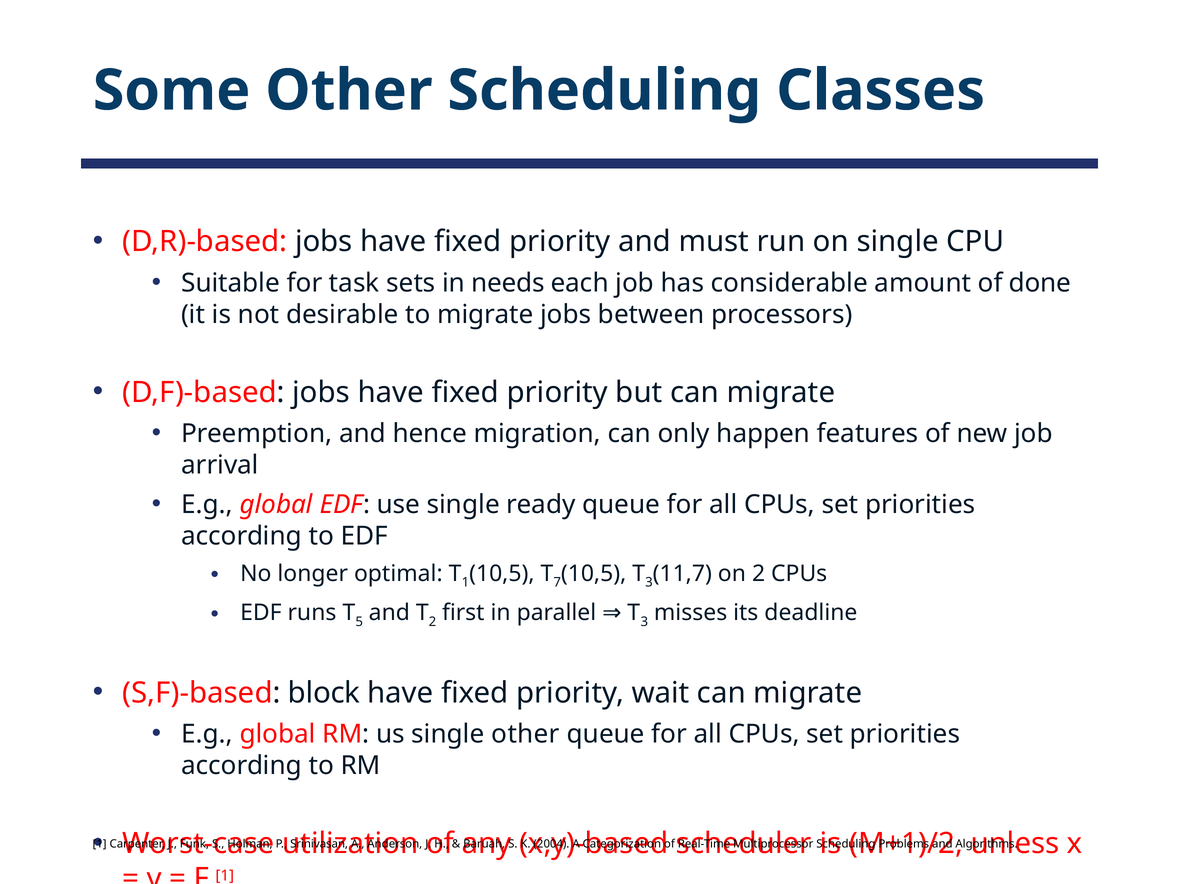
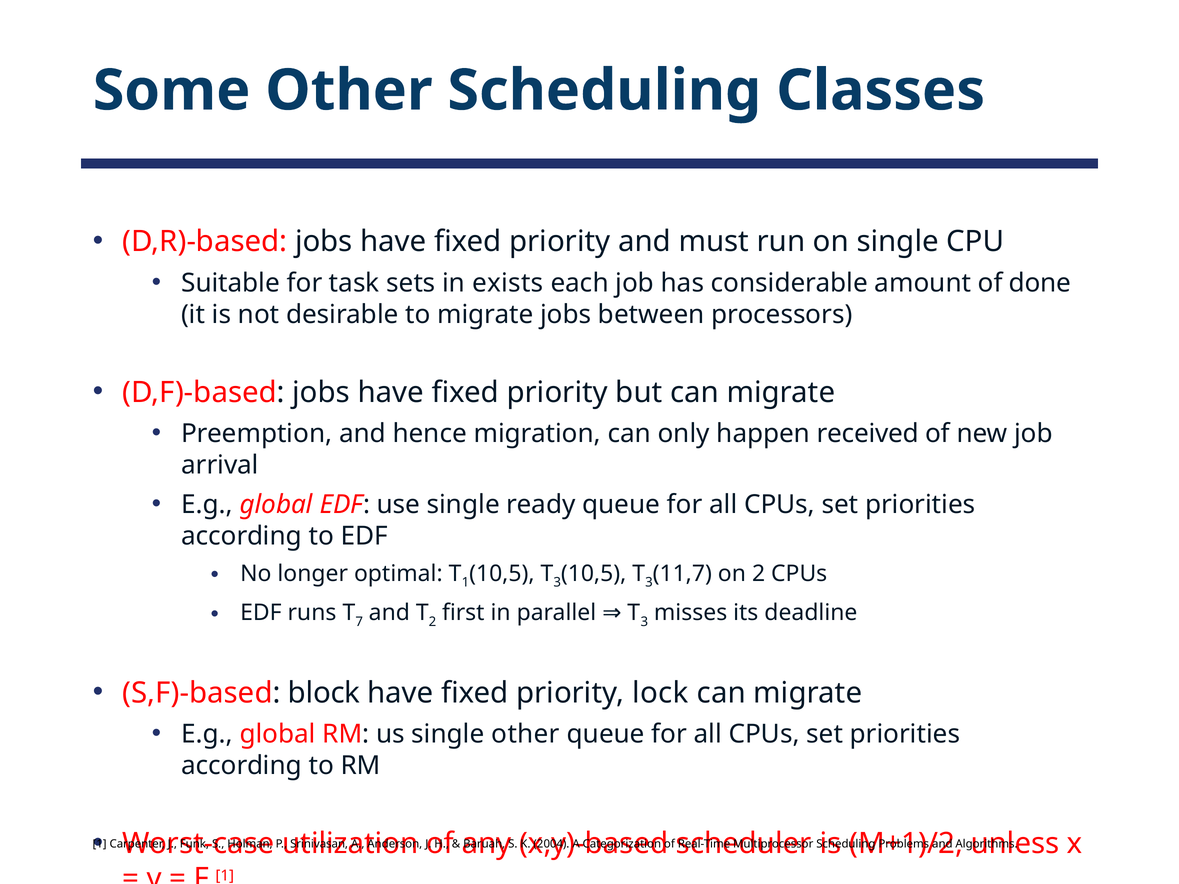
needs: needs -> exists
features: features -> received
7 at (557, 583): 7 -> 3
5: 5 -> 7
wait: wait -> lock
